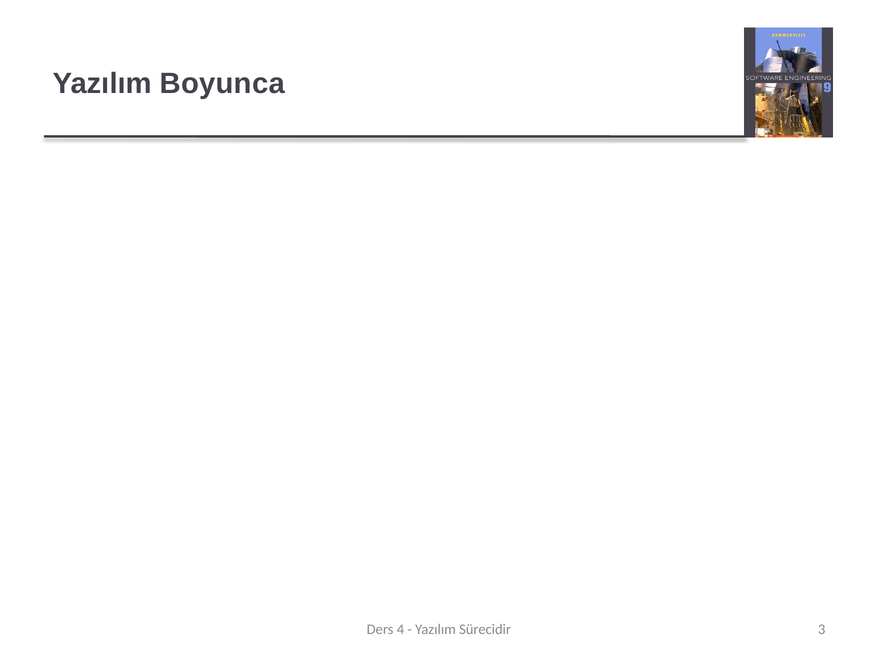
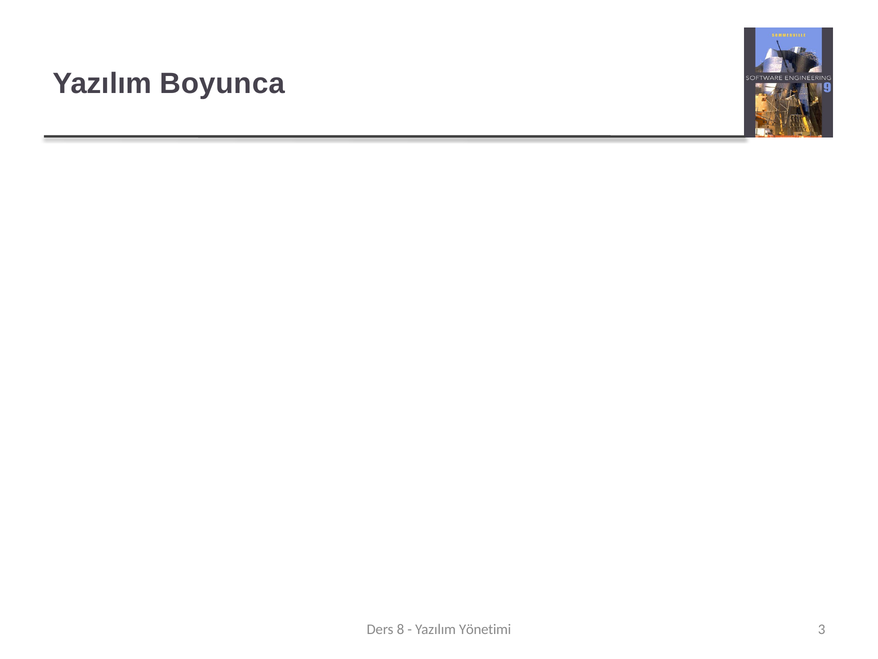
4: 4 -> 8
Sürecidir: Sürecidir -> Yönetimi
